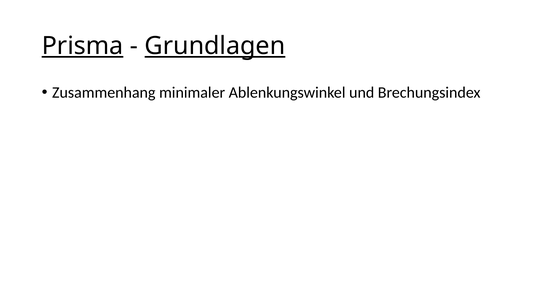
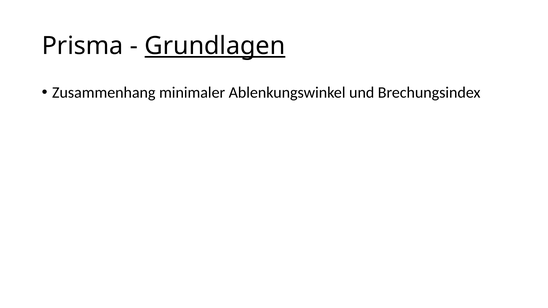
Prisma underline: present -> none
